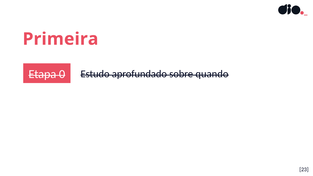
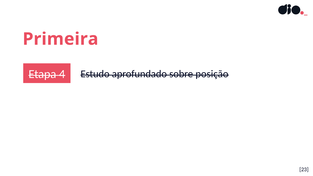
0: 0 -> 4
quando: quando -> posição
